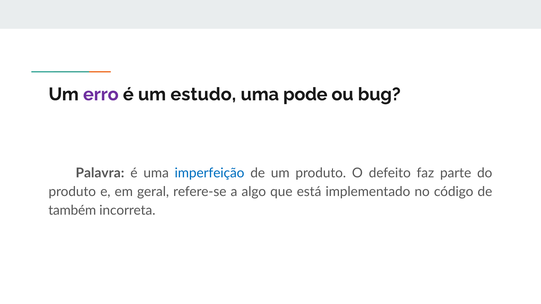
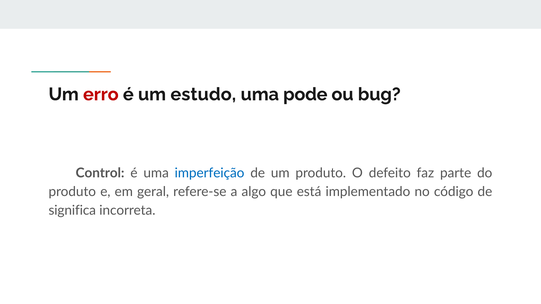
erro colour: purple -> red
Palavra: Palavra -> Control
também: também -> significa
